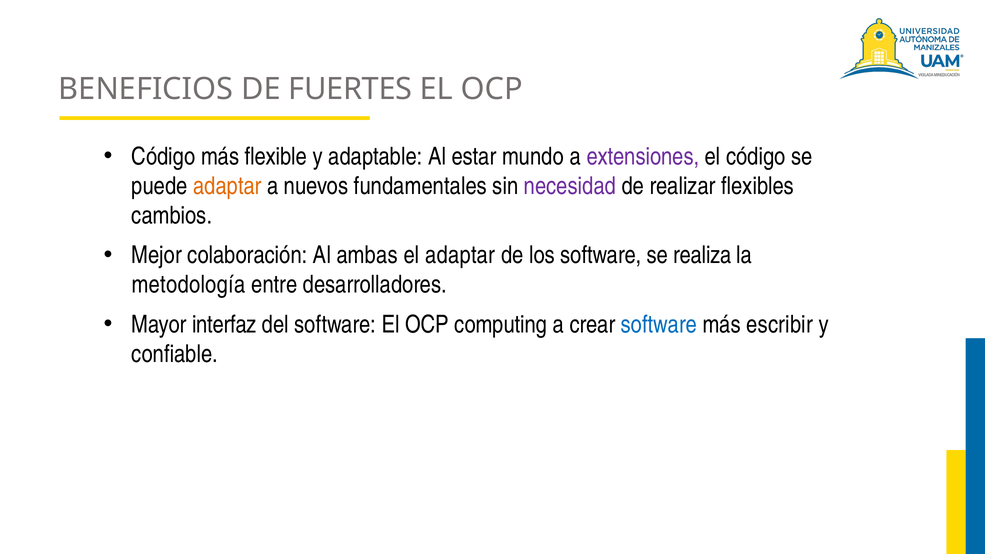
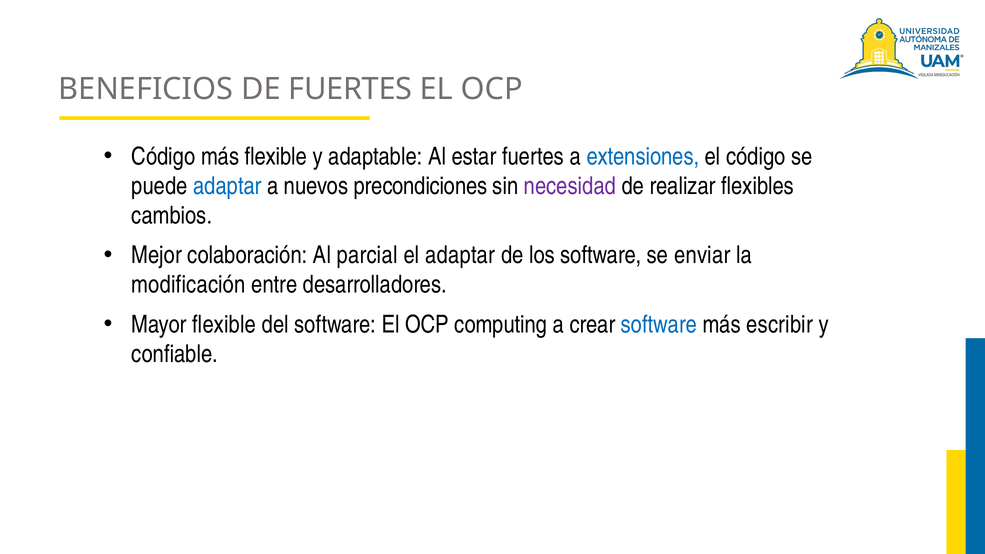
estar mundo: mundo -> fuertes
extensiones colour: purple -> blue
adaptar at (227, 186) colour: orange -> blue
fundamentales: fundamentales -> precondiciones
ambas: ambas -> parcial
realiza: realiza -> enviar
metodología: metodología -> modificación
Mayor interfaz: interfaz -> flexible
